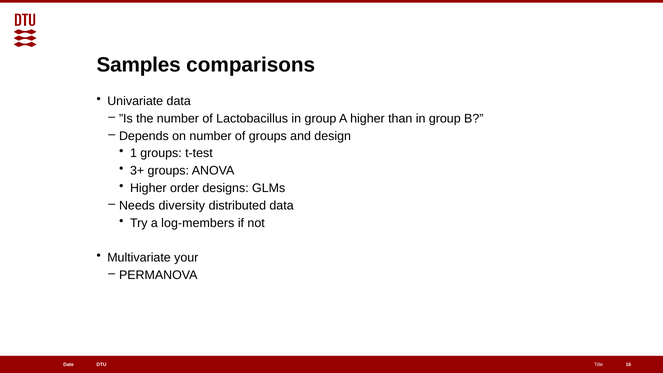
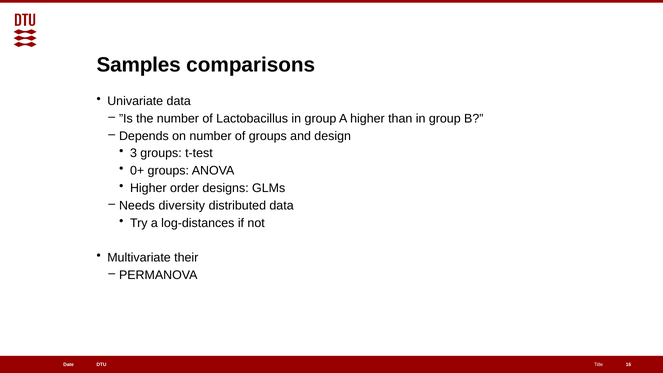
1: 1 -> 3
3+: 3+ -> 0+
log-members: log-members -> log-distances
your: your -> their
